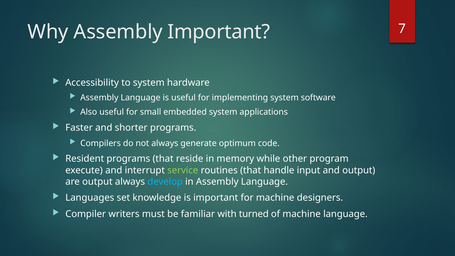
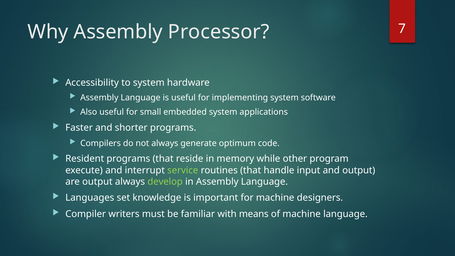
Assembly Important: Important -> Processor
develop colour: light blue -> light green
turned: turned -> means
